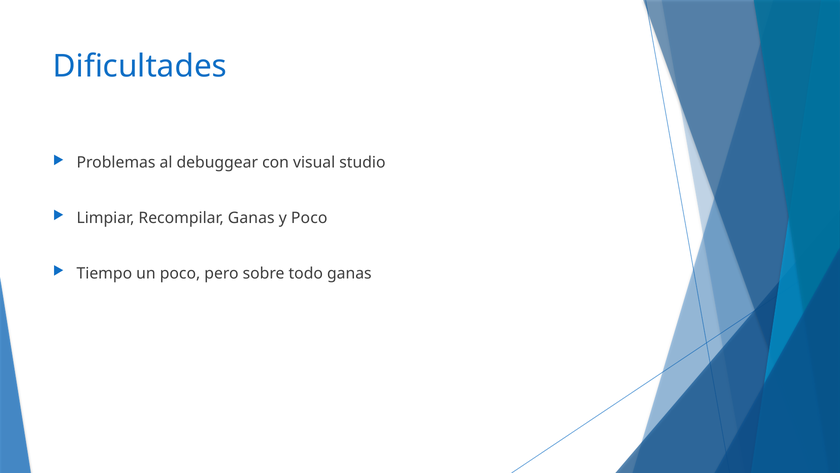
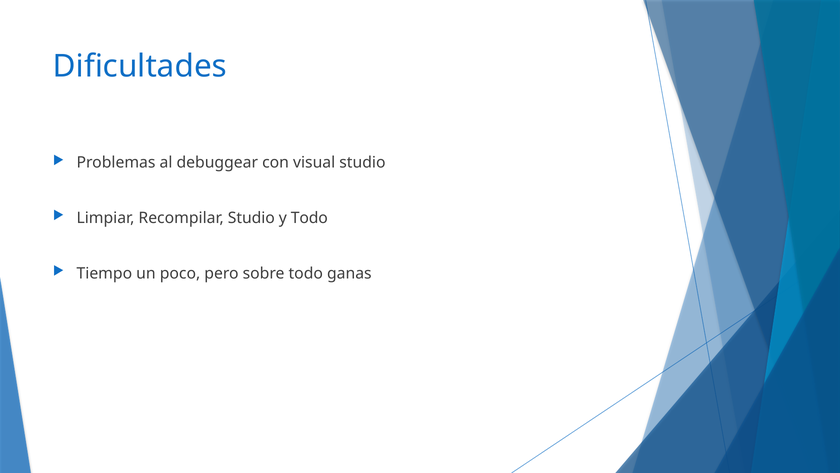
Recompilar Ganas: Ganas -> Studio
y Poco: Poco -> Todo
